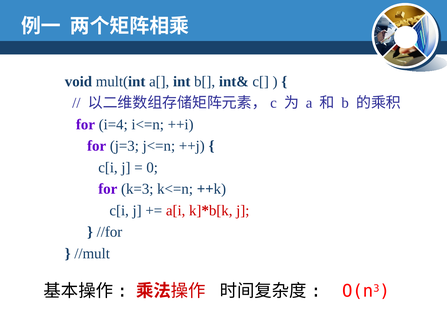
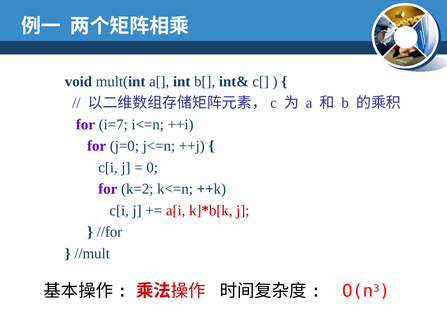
i=4: i=4 -> i=7
j=3: j=3 -> j=0
k=3: k=3 -> k=2
